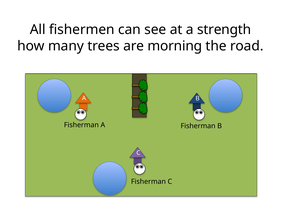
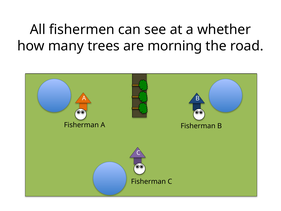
strength: strength -> whether
